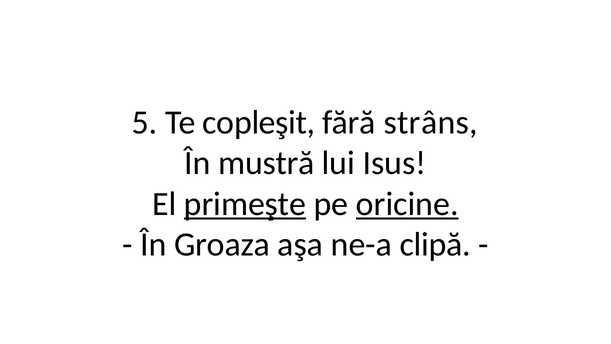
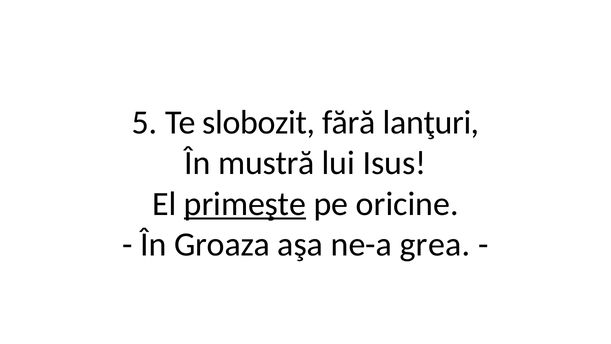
copleşit: copleşit -> slobozit
strâns: strâns -> lanţuri
oricine underline: present -> none
clipă: clipă -> grea
